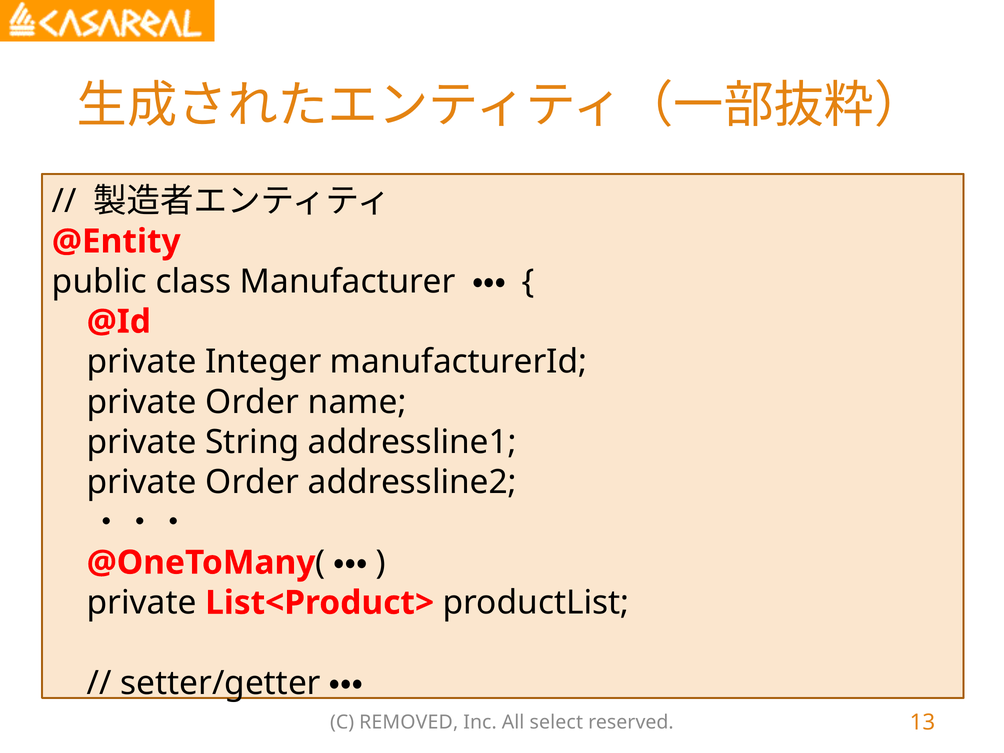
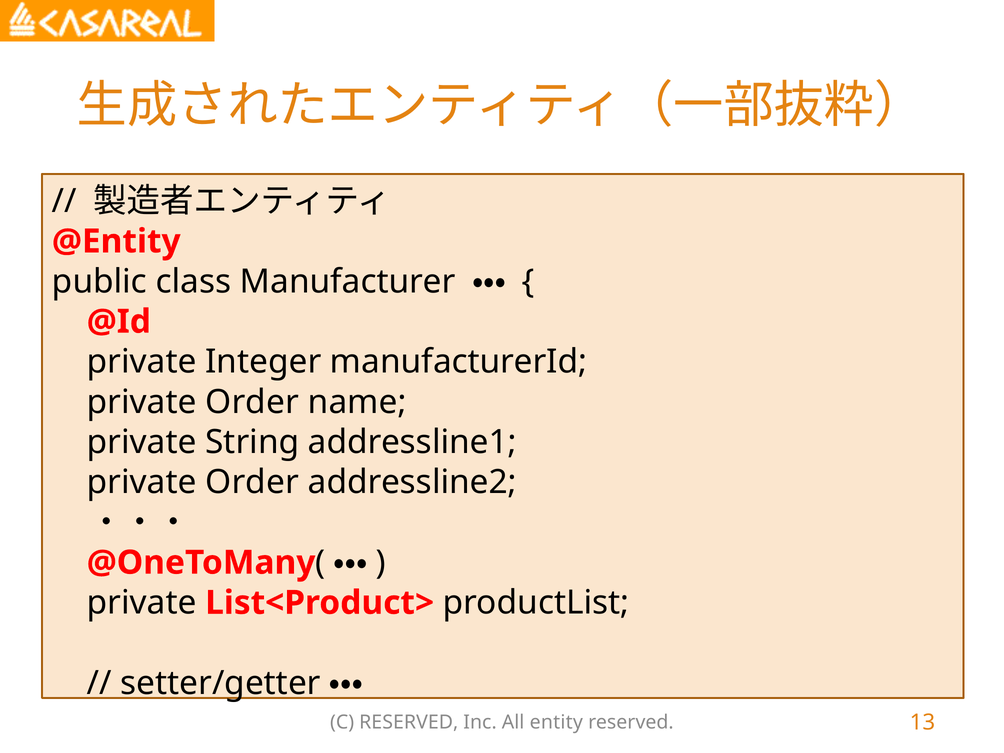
C REMOVED: REMOVED -> RESERVED
select: select -> entity
